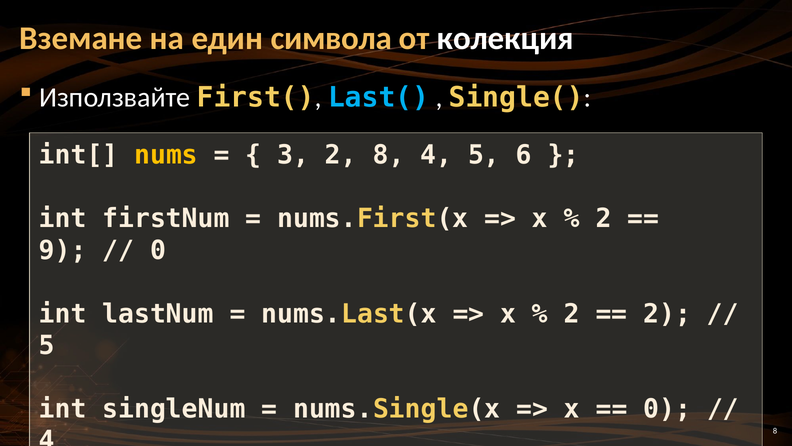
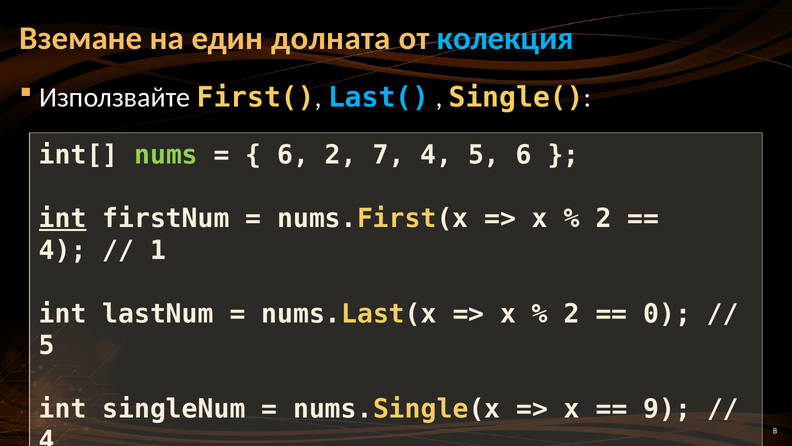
символа: символа -> долната
колекция colour: white -> light blue
nums colour: yellow -> light green
3 at (293, 155): 3 -> 6
2 8: 8 -> 7
int at (63, 218) underline: none -> present
9 at (63, 250): 9 -> 4
0 at (158, 250): 0 -> 1
2 at (667, 314): 2 -> 0
0 at (667, 409): 0 -> 9
